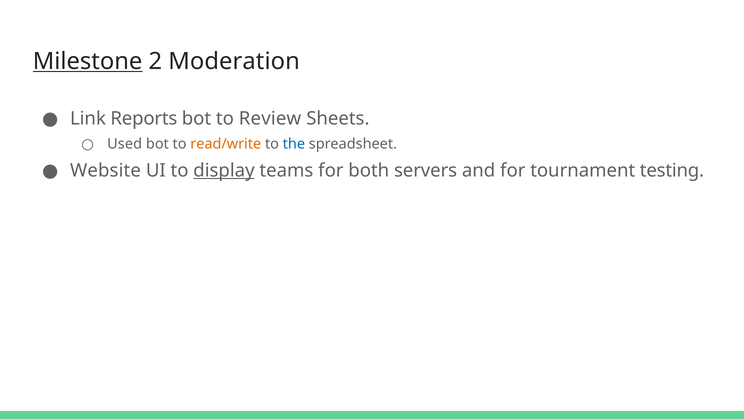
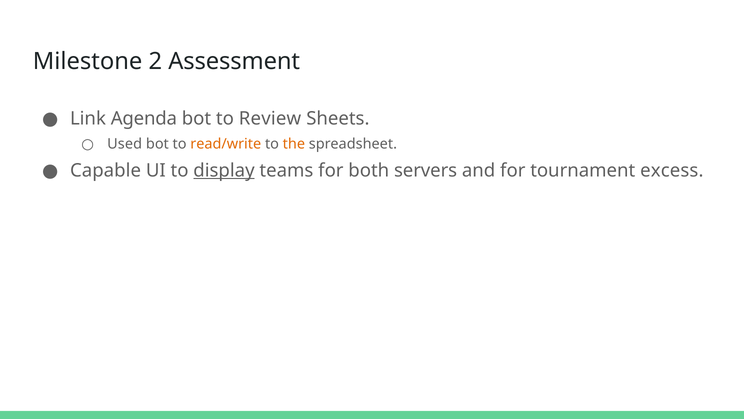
Milestone underline: present -> none
Moderation: Moderation -> Assessment
Reports: Reports -> Agenda
the colour: blue -> orange
Website: Website -> Capable
testing: testing -> excess
